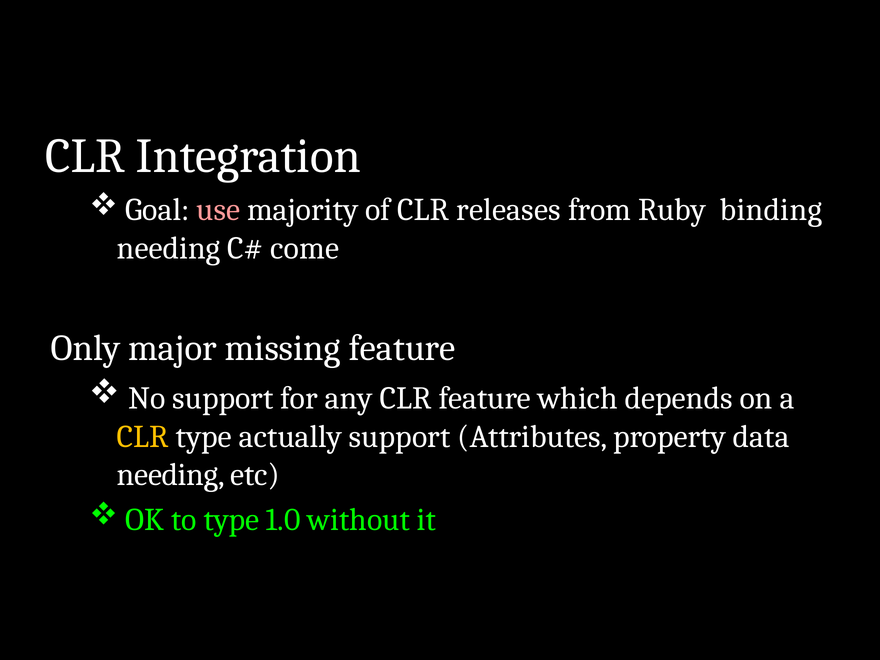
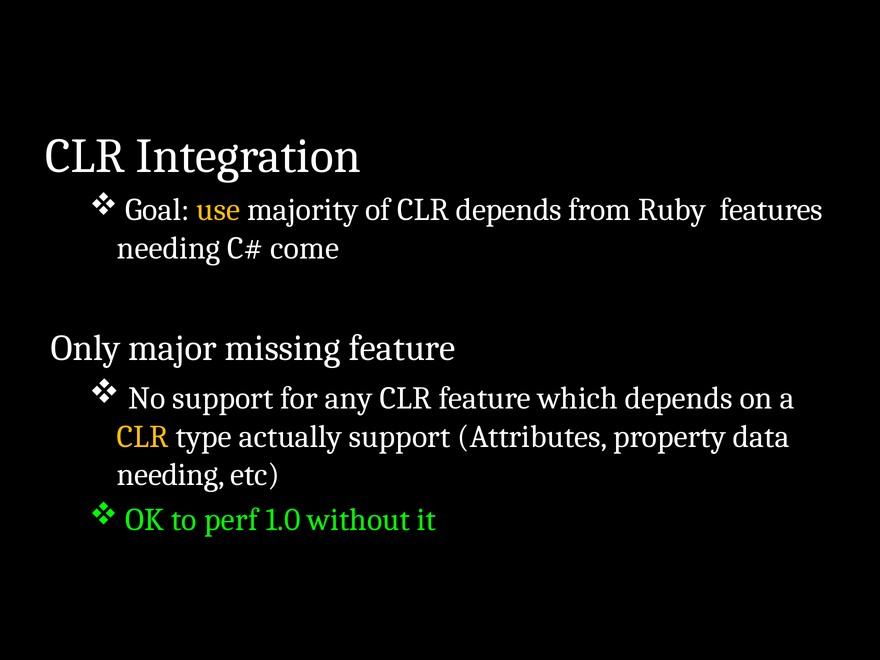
use colour: pink -> yellow
CLR releases: releases -> depends
binding: binding -> features
to type: type -> perf
